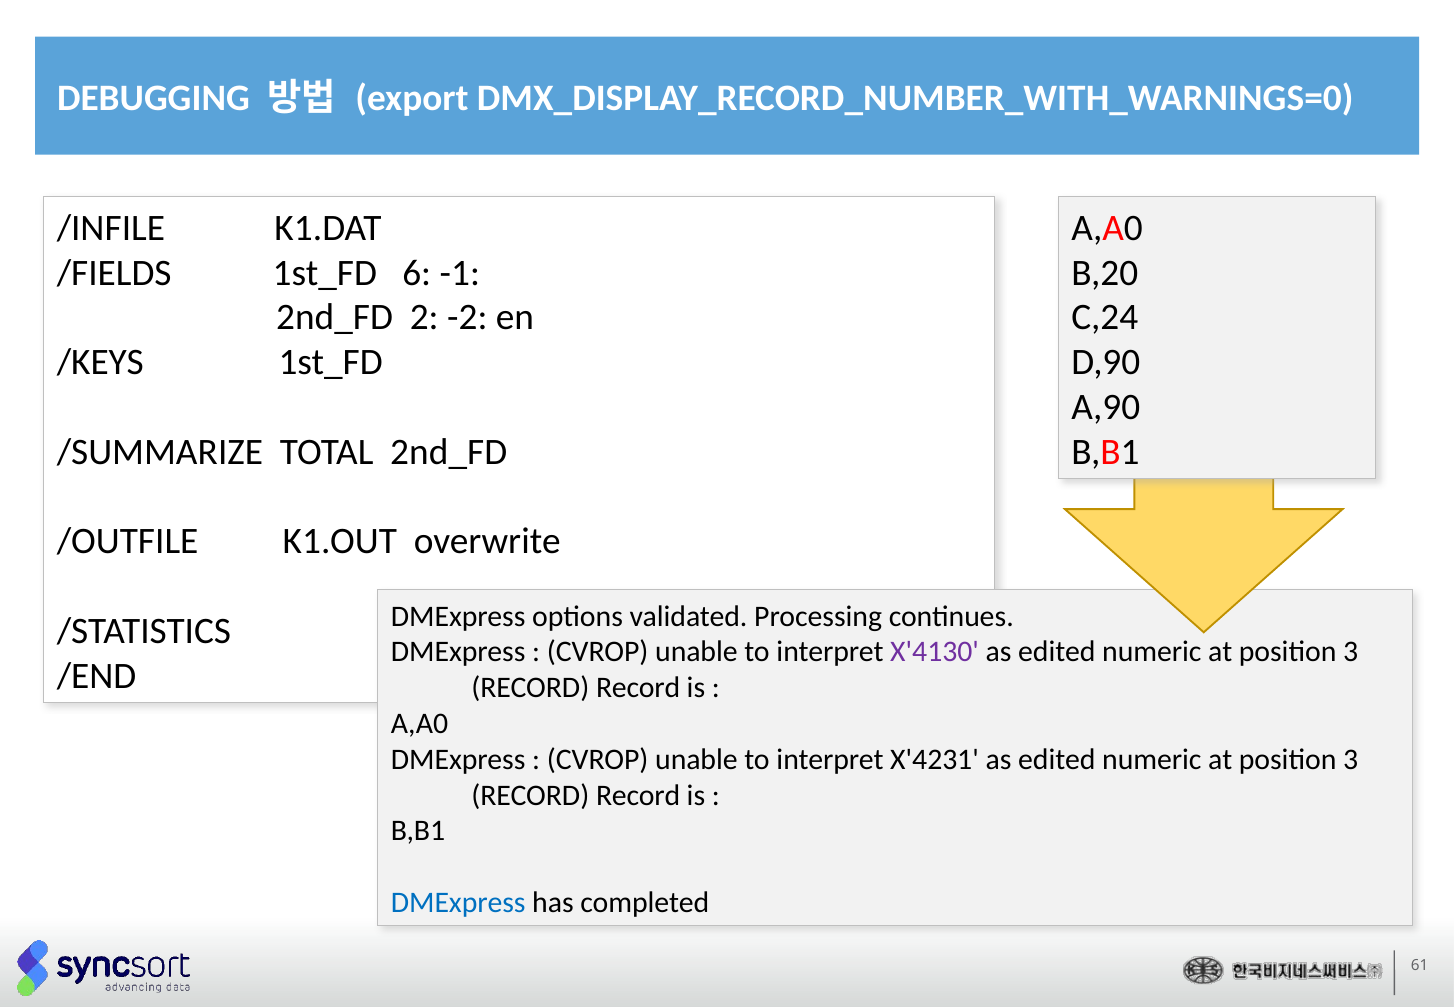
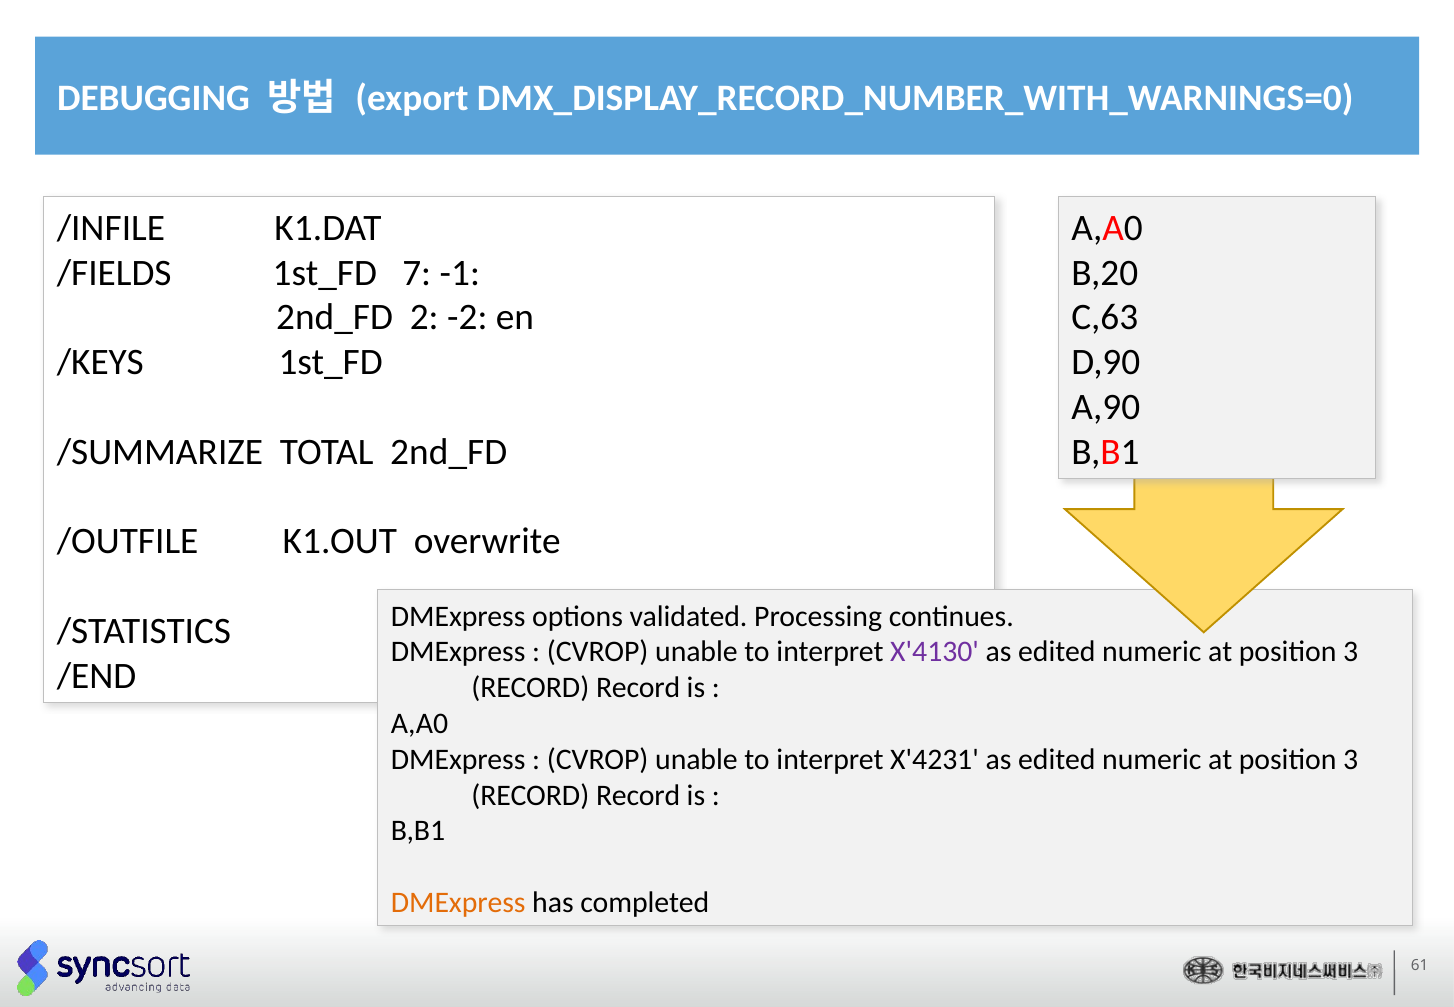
6: 6 -> 7
C,24: C,24 -> C,63
DMExpress at (458, 902) colour: blue -> orange
